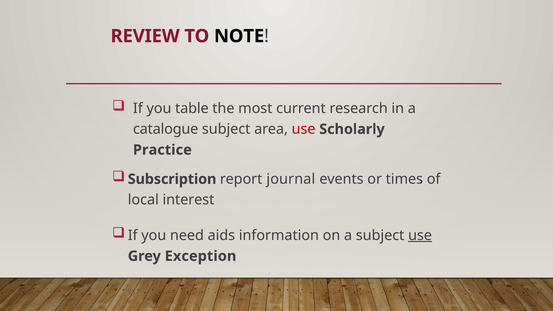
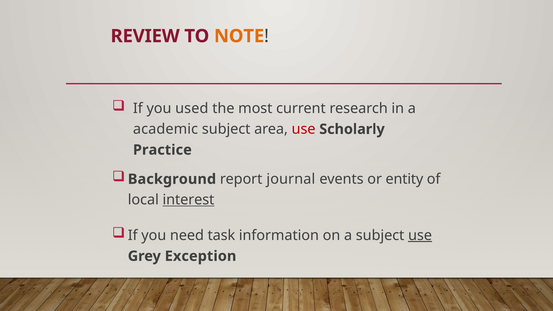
NOTE colour: black -> orange
table: table -> used
catalogue: catalogue -> academic
Subscription: Subscription -> Background
times: times -> entity
interest underline: none -> present
aids: aids -> task
